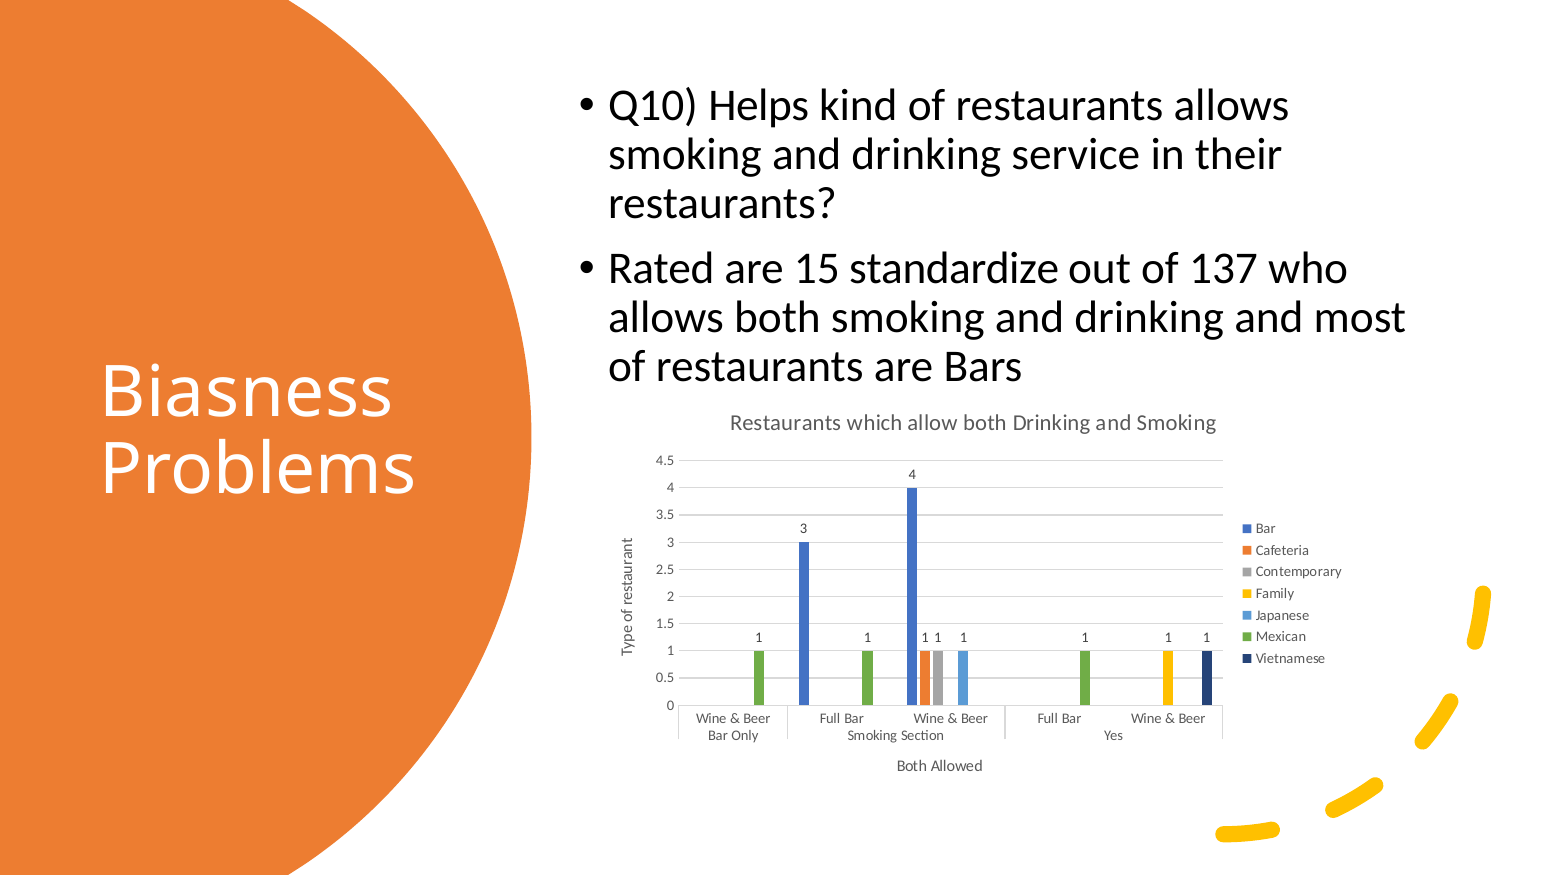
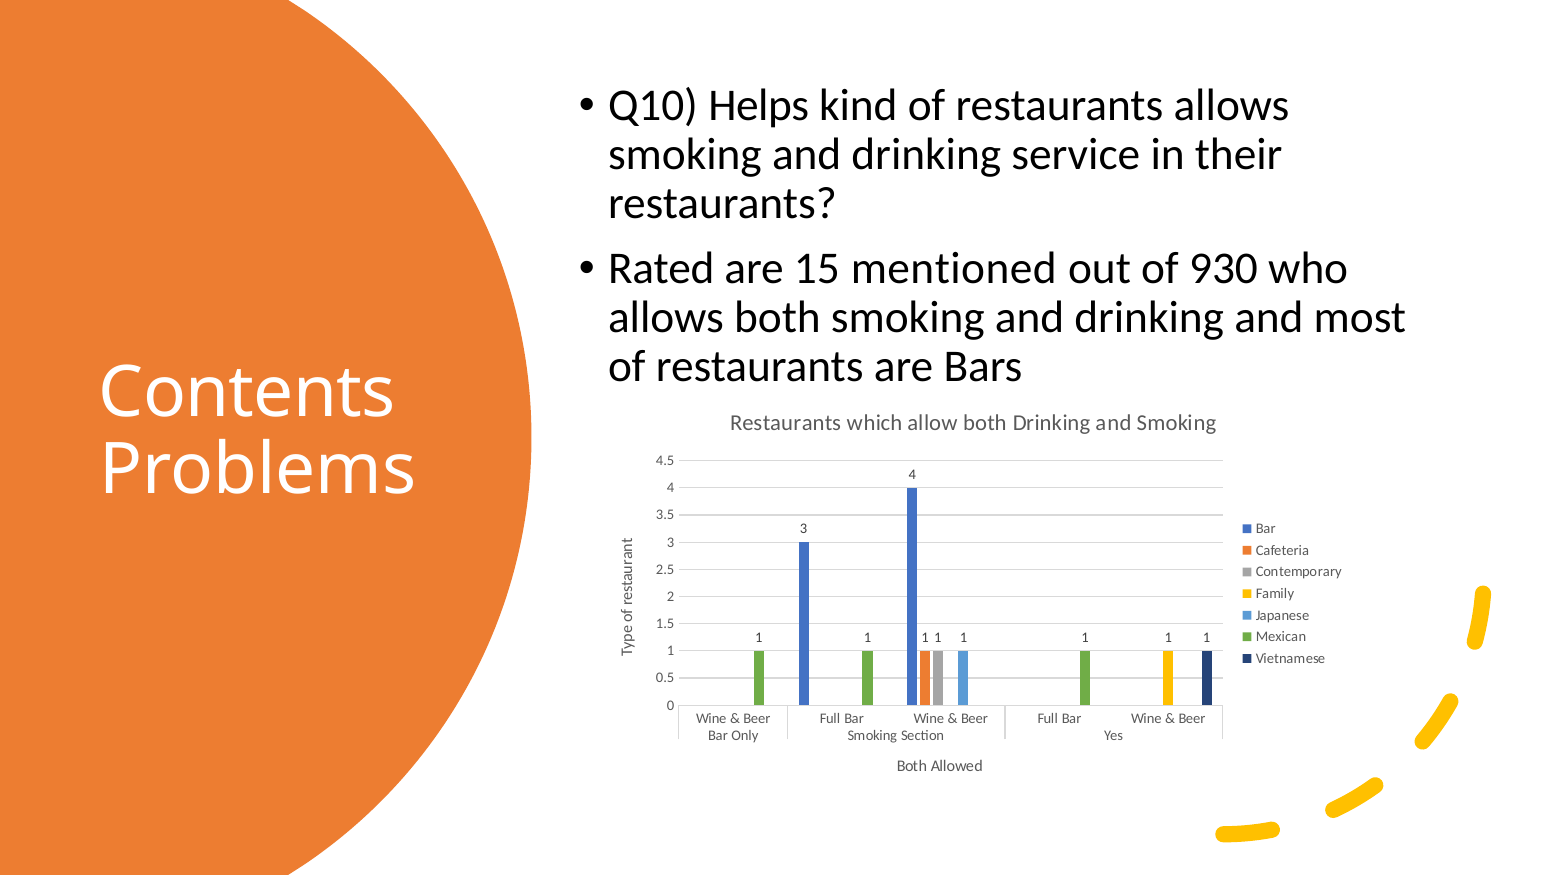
standardize: standardize -> mentioned
137: 137 -> 930
Biasness: Biasness -> Contents
